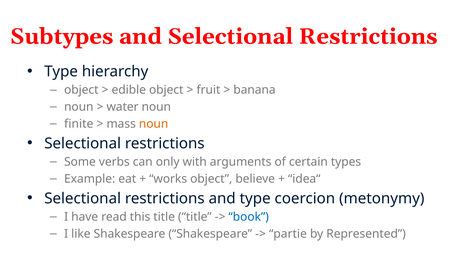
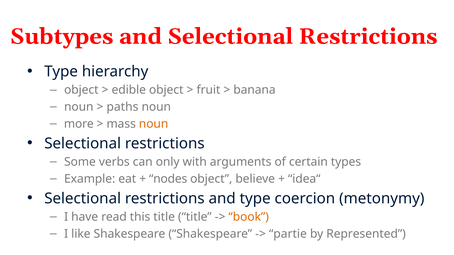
water: water -> paths
finite: finite -> more
works: works -> nodes
book colour: blue -> orange
